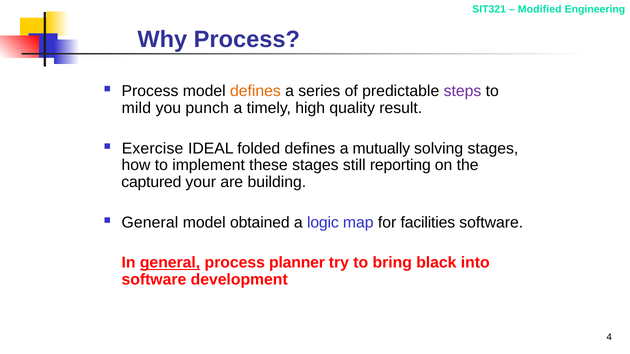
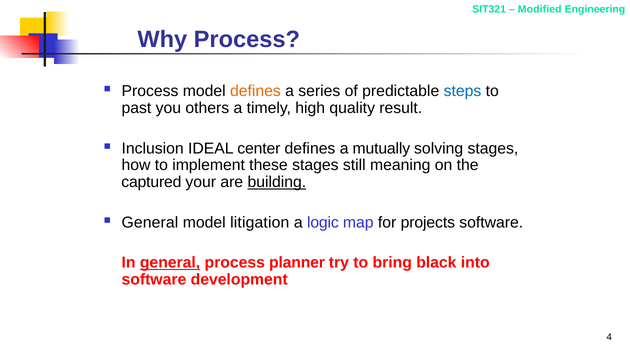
steps colour: purple -> blue
mild: mild -> past
punch: punch -> others
Exercise: Exercise -> Inclusion
folded: folded -> center
reporting: reporting -> meaning
building underline: none -> present
obtained: obtained -> litigation
facilities: facilities -> projects
